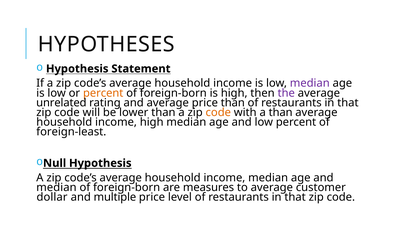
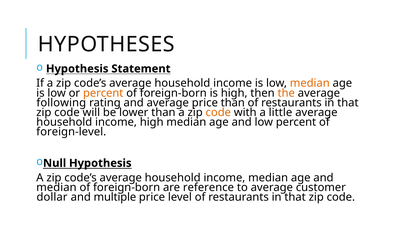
median at (310, 83) colour: purple -> orange
the colour: purple -> orange
unrelated: unrelated -> following
a than: than -> little
foreign-least: foreign-least -> foreign-level
measures: measures -> reference
